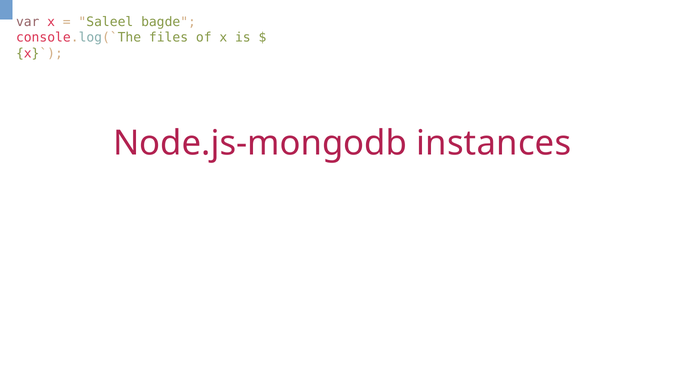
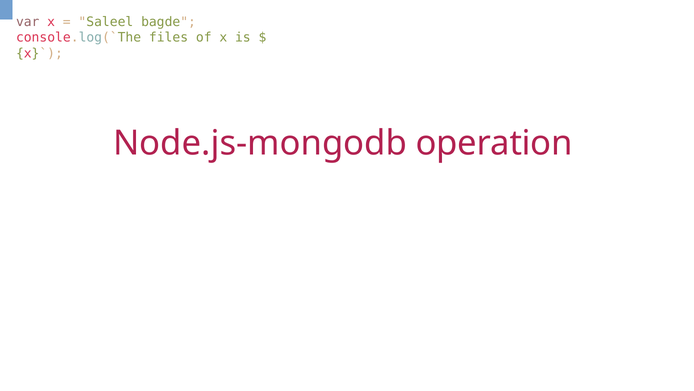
instances: instances -> operation
